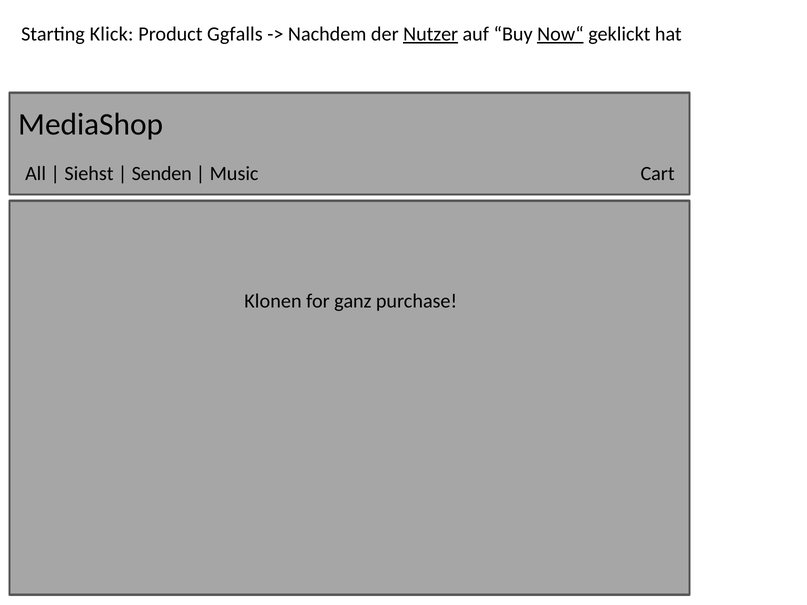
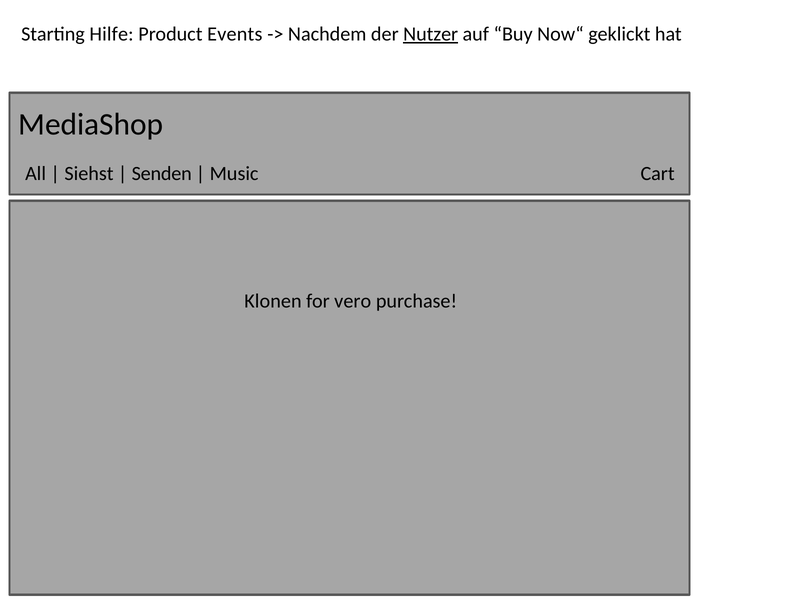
Klick: Klick -> Hilfe
Ggfalls: Ggfalls -> Events
Now“ underline: present -> none
ganz: ganz -> vero
